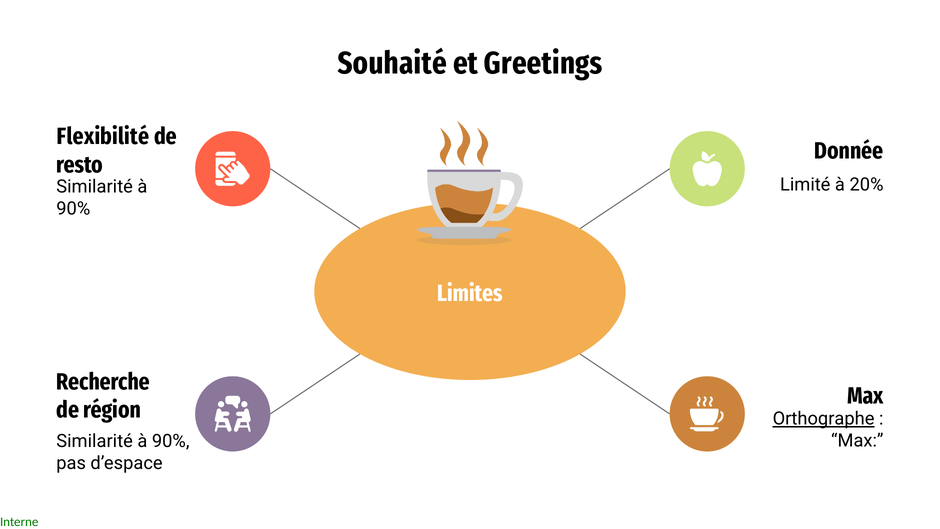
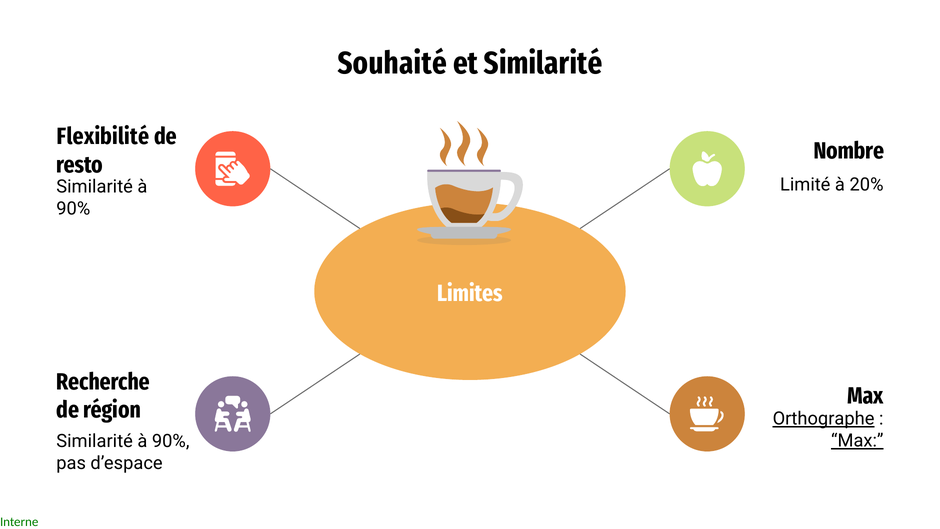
et Greetings: Greetings -> Similarité
Donnée: Donnée -> Nombre
Max at (857, 441) underline: none -> present
